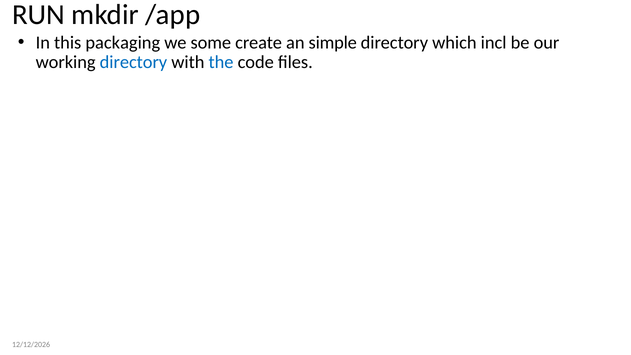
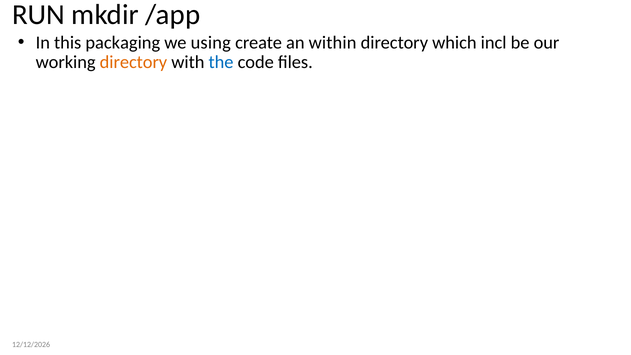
some: some -> using
simple: simple -> within
directory at (133, 62) colour: blue -> orange
